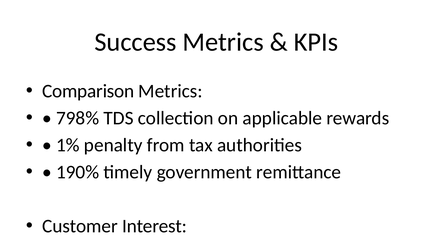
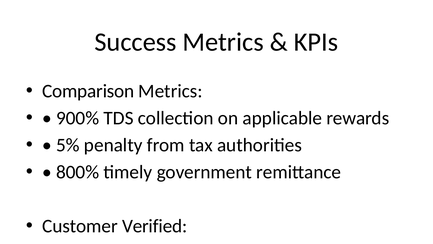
798%: 798% -> 900%
1%: 1% -> 5%
190%: 190% -> 800%
Interest: Interest -> Verified
